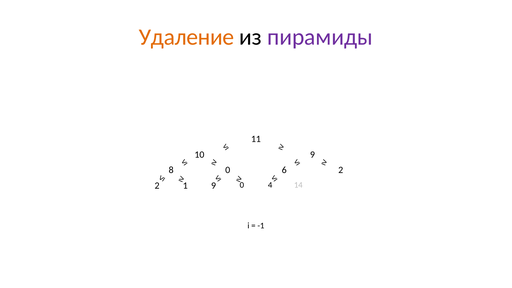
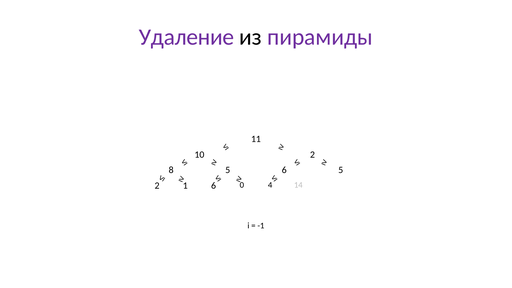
Удаление colour: orange -> purple
10 9: 9 -> 2
8 0: 0 -> 5
6 2: 2 -> 5
1 9: 9 -> 6
